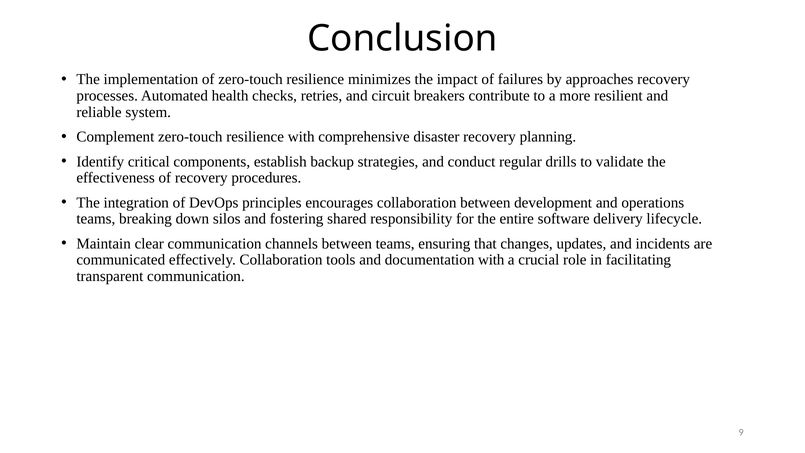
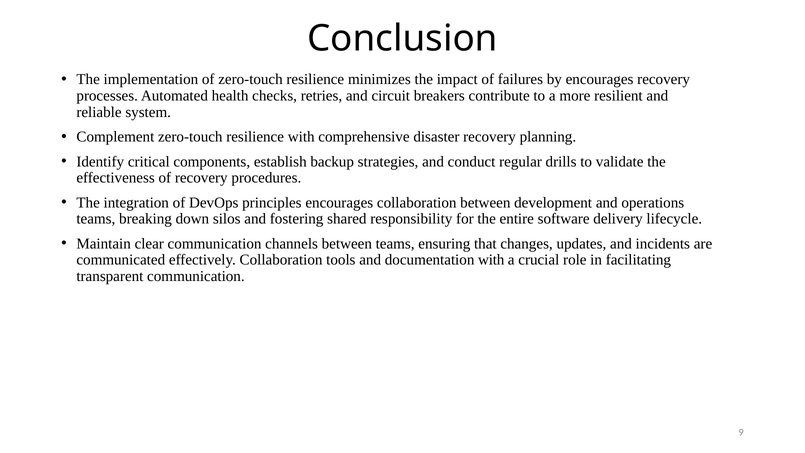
by approaches: approaches -> encourages
